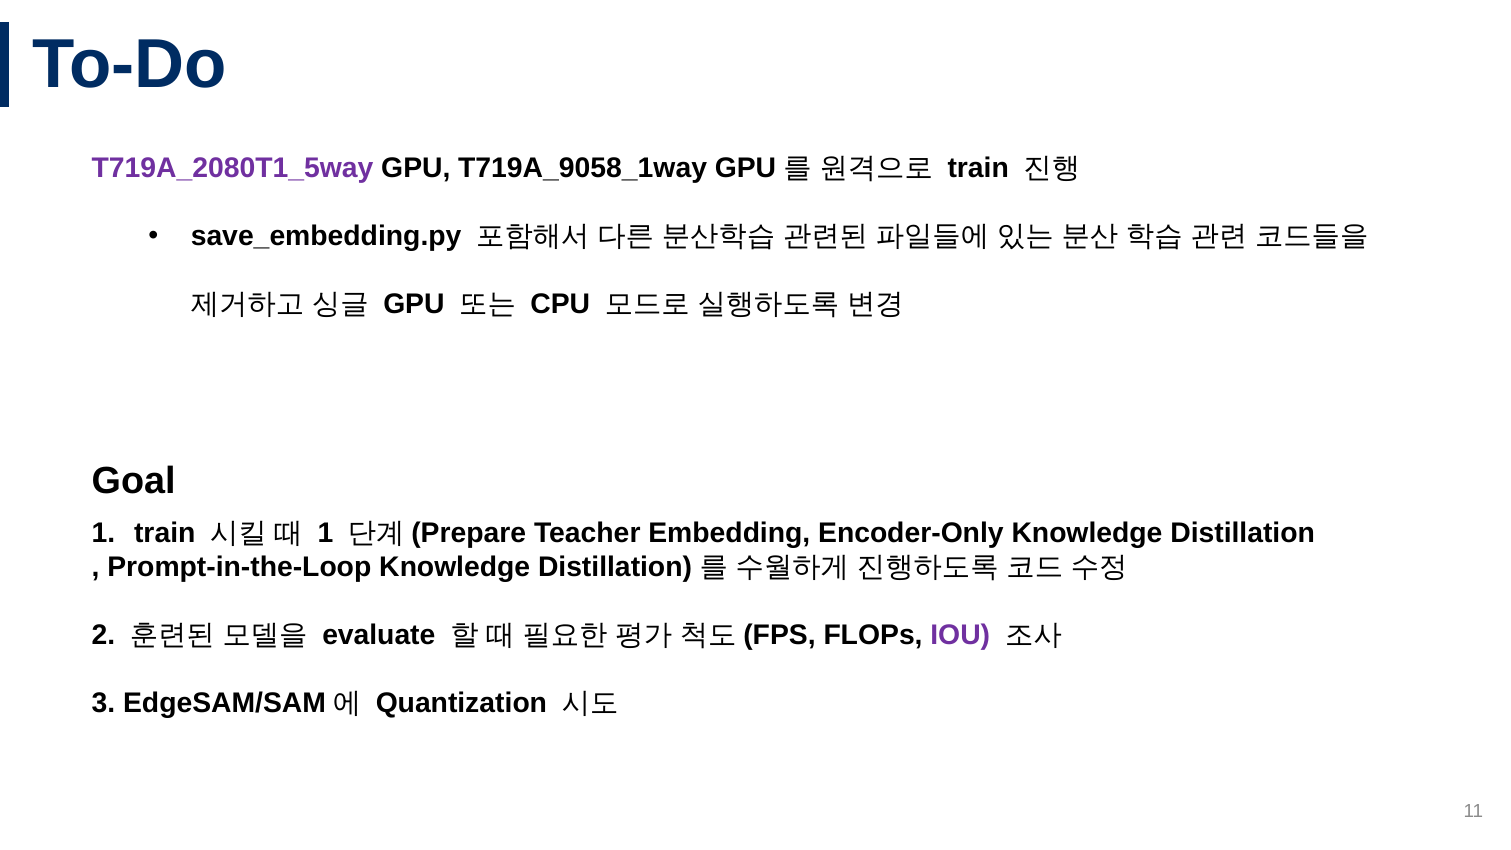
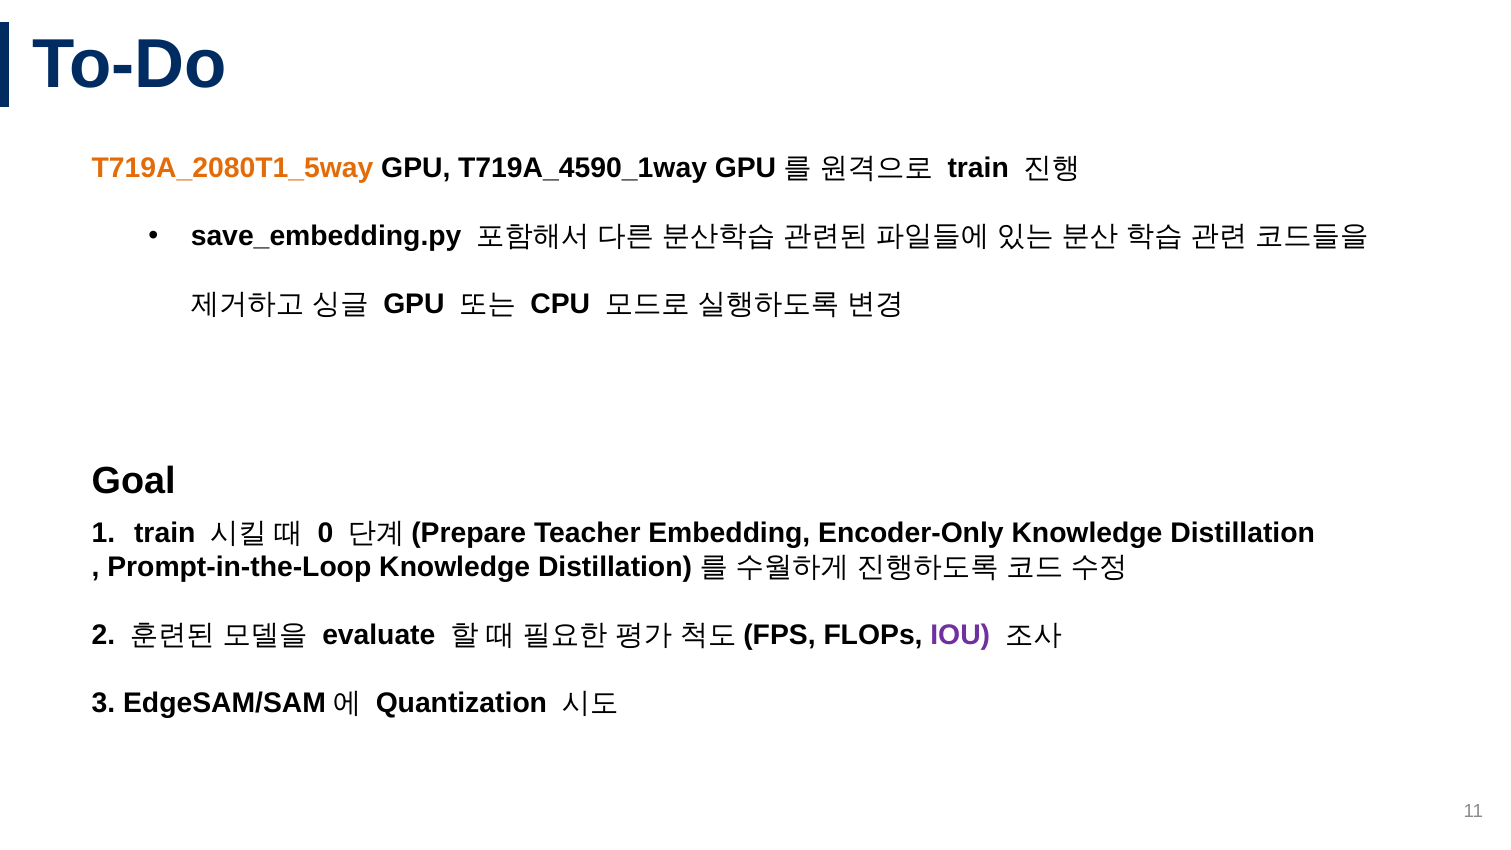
T719A_2080T1_5way colour: purple -> orange
T719A_9058_1way: T719A_9058_1way -> T719A_4590_1way
1 at (325, 533): 1 -> 0
